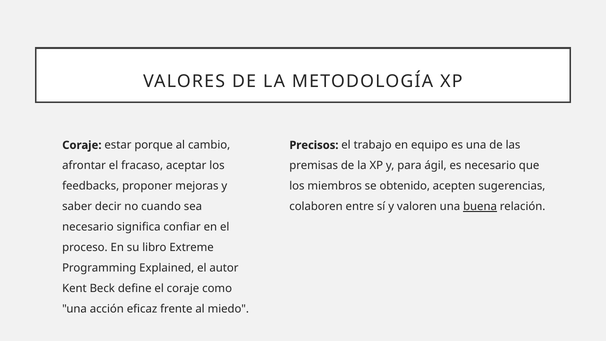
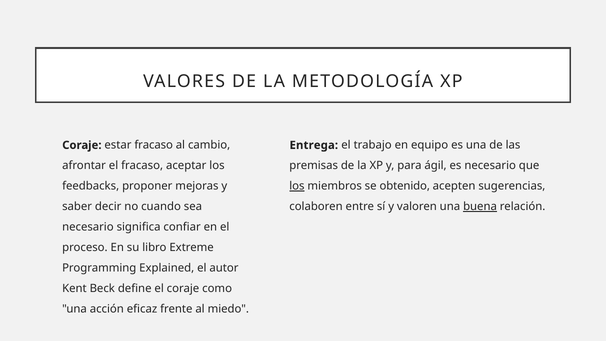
estar porque: porque -> fracaso
Precisos: Precisos -> Entrega
los at (297, 186) underline: none -> present
